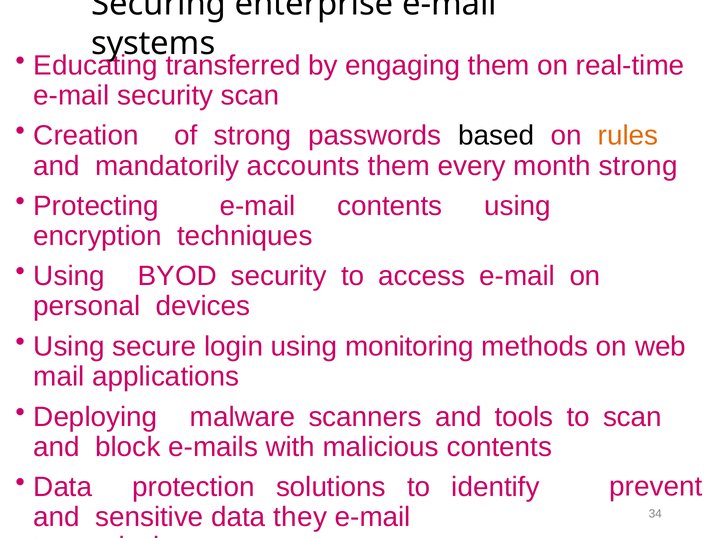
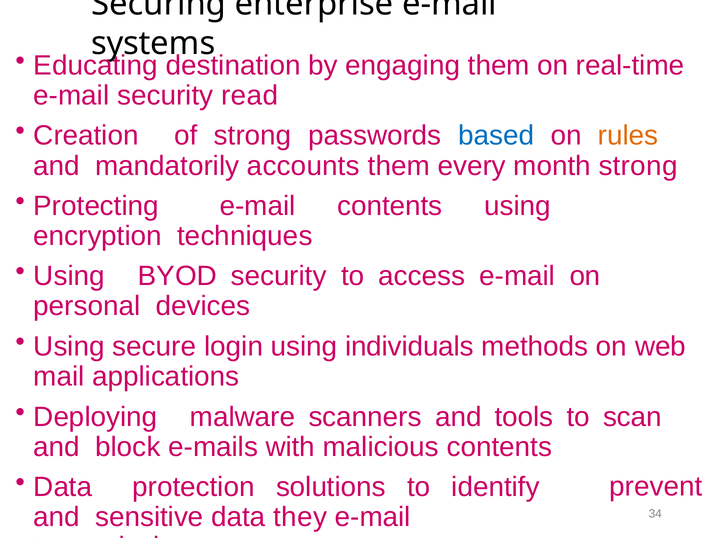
transferred: transferred -> destination
security scan: scan -> read
based colour: black -> blue
monitoring: monitoring -> individuals
